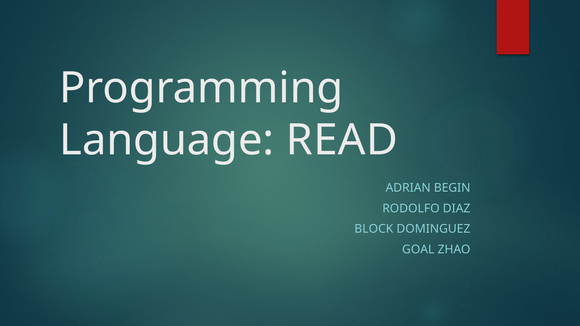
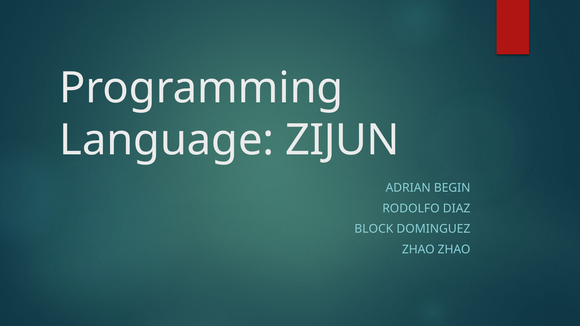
READ: READ -> ZIJUN
GOAL at (418, 250): GOAL -> ZHAO
